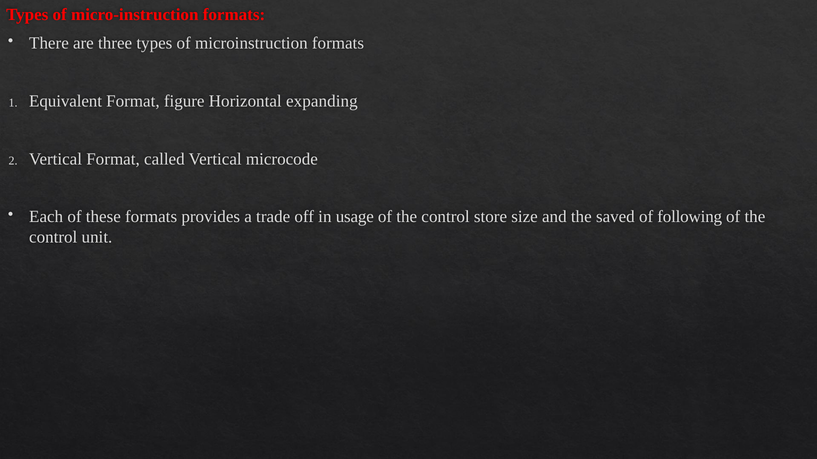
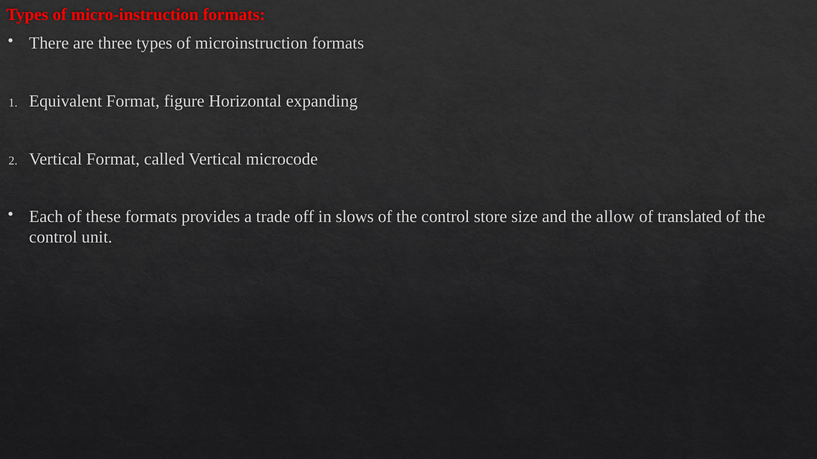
usage: usage -> slows
saved: saved -> allow
following: following -> translated
